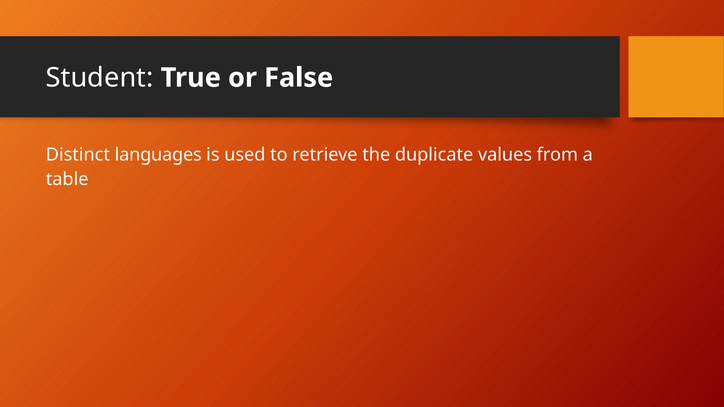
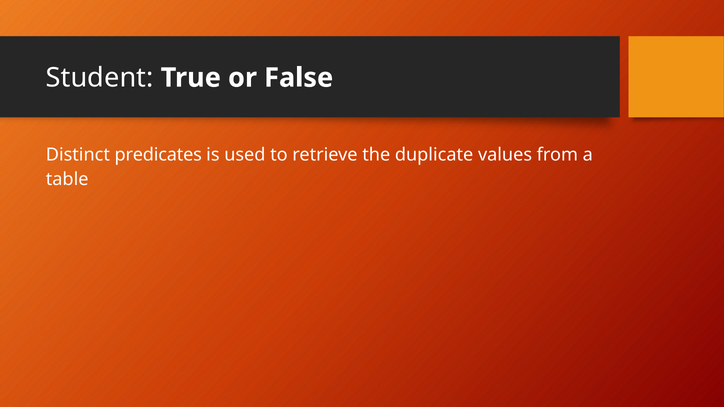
languages: languages -> predicates
